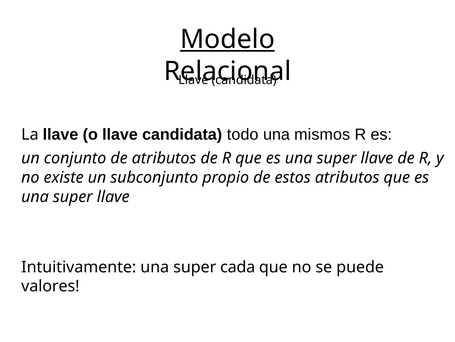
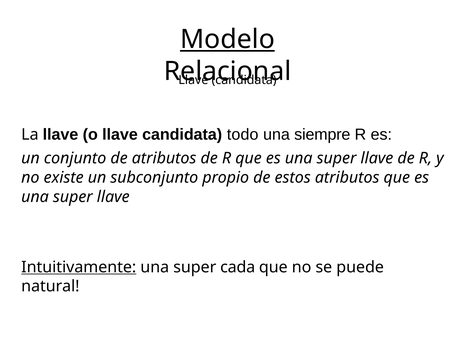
mismos: mismos -> siempre
Intuitivamente underline: none -> present
valores: valores -> natural
